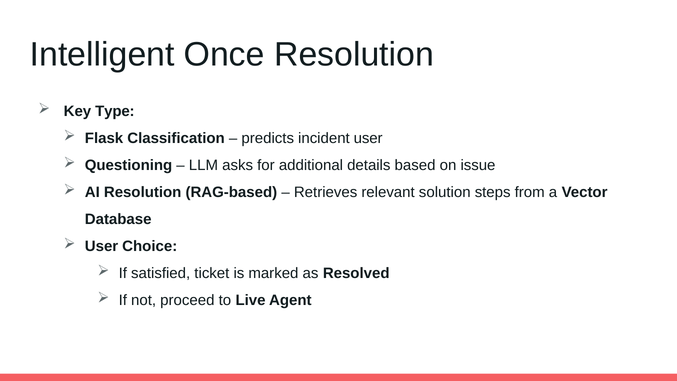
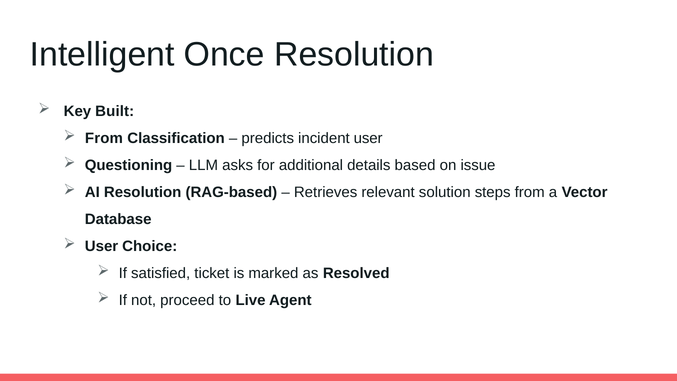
Type: Type -> Built
Flask at (104, 138): Flask -> From
